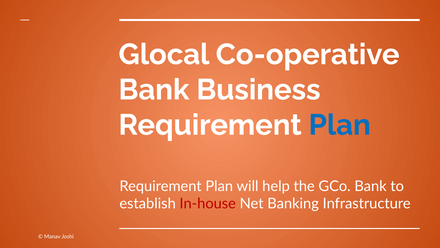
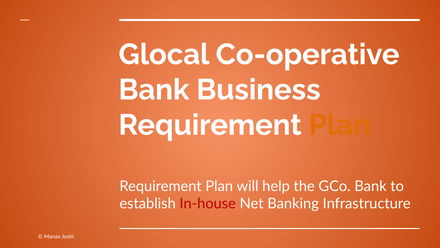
Plan at (340, 125) colour: blue -> orange
